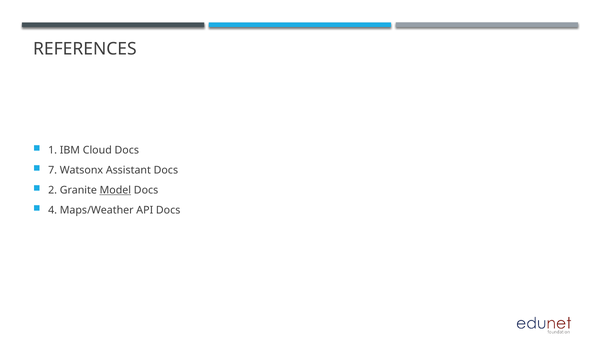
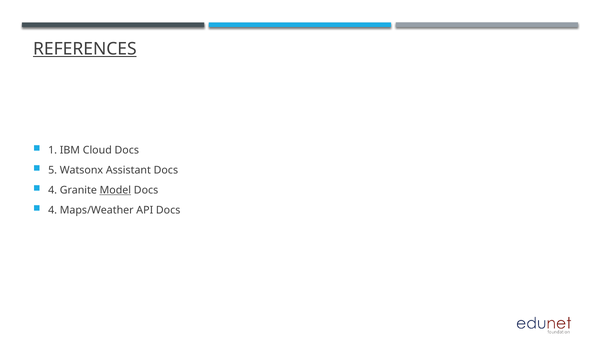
REFERENCES underline: none -> present
7: 7 -> 5
2 at (53, 190): 2 -> 4
